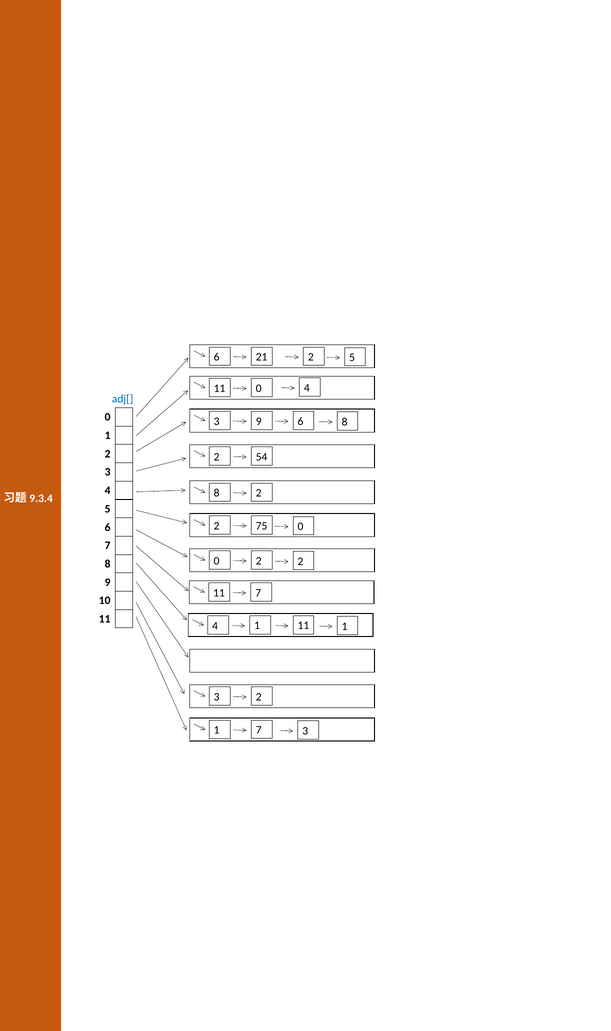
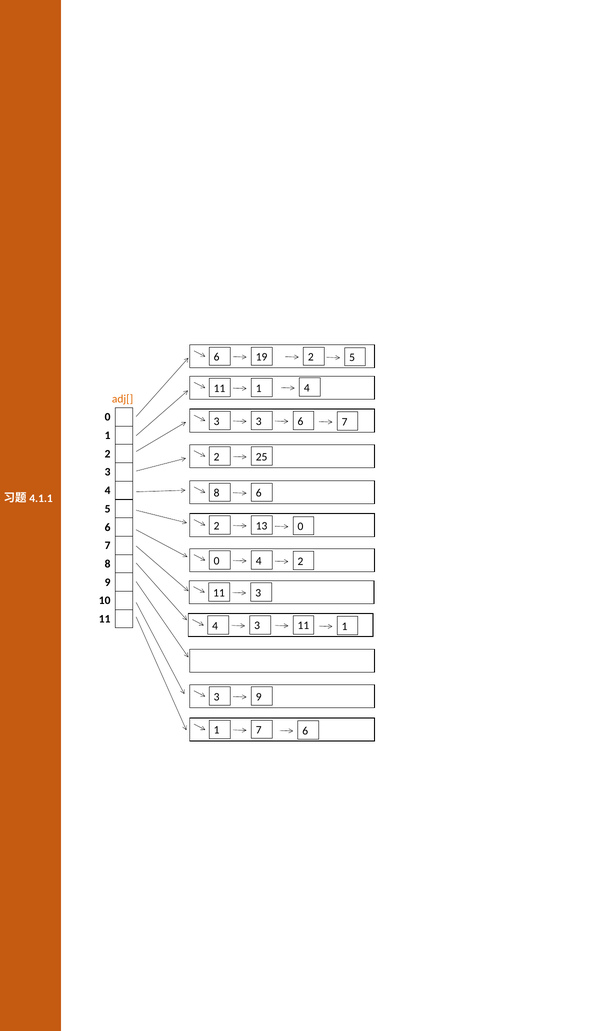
21: 21 -> 19
11 0: 0 -> 1
adj[ colour: blue -> orange
9 at (259, 421): 9 -> 3
8 at (345, 422): 8 -> 7
54: 54 -> 25
8 2: 2 -> 6
9.3.4: 9.3.4 -> 4.1.1
75: 75 -> 13
0 2: 2 -> 4
11 7: 7 -> 3
4 1: 1 -> 3
3 2: 2 -> 9
7 3: 3 -> 6
